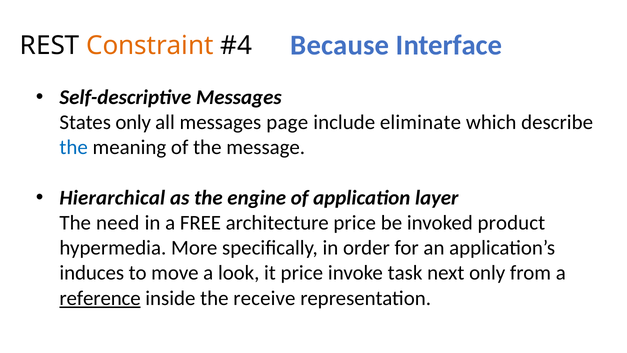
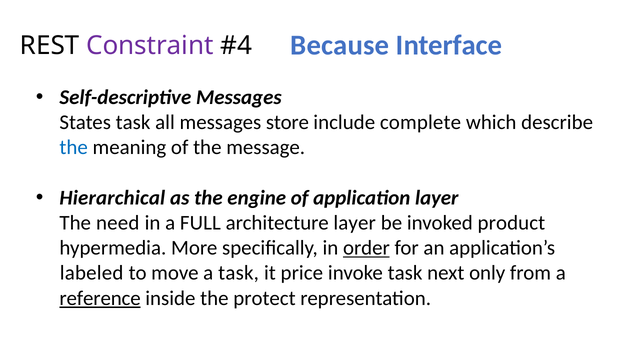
Constraint colour: orange -> purple
States only: only -> task
page: page -> store
eliminate: eliminate -> complete
FREE: FREE -> FULL
architecture price: price -> layer
order underline: none -> present
induces: induces -> labeled
a look: look -> task
receive: receive -> protect
